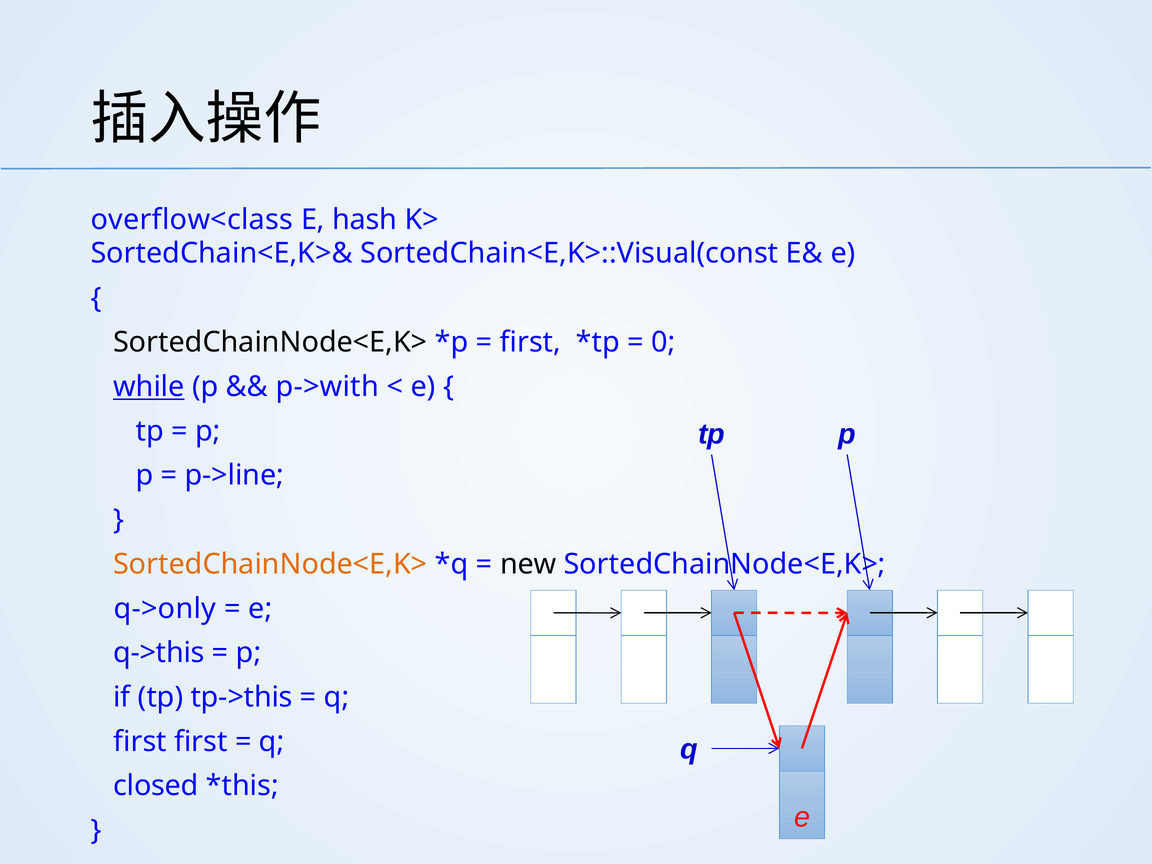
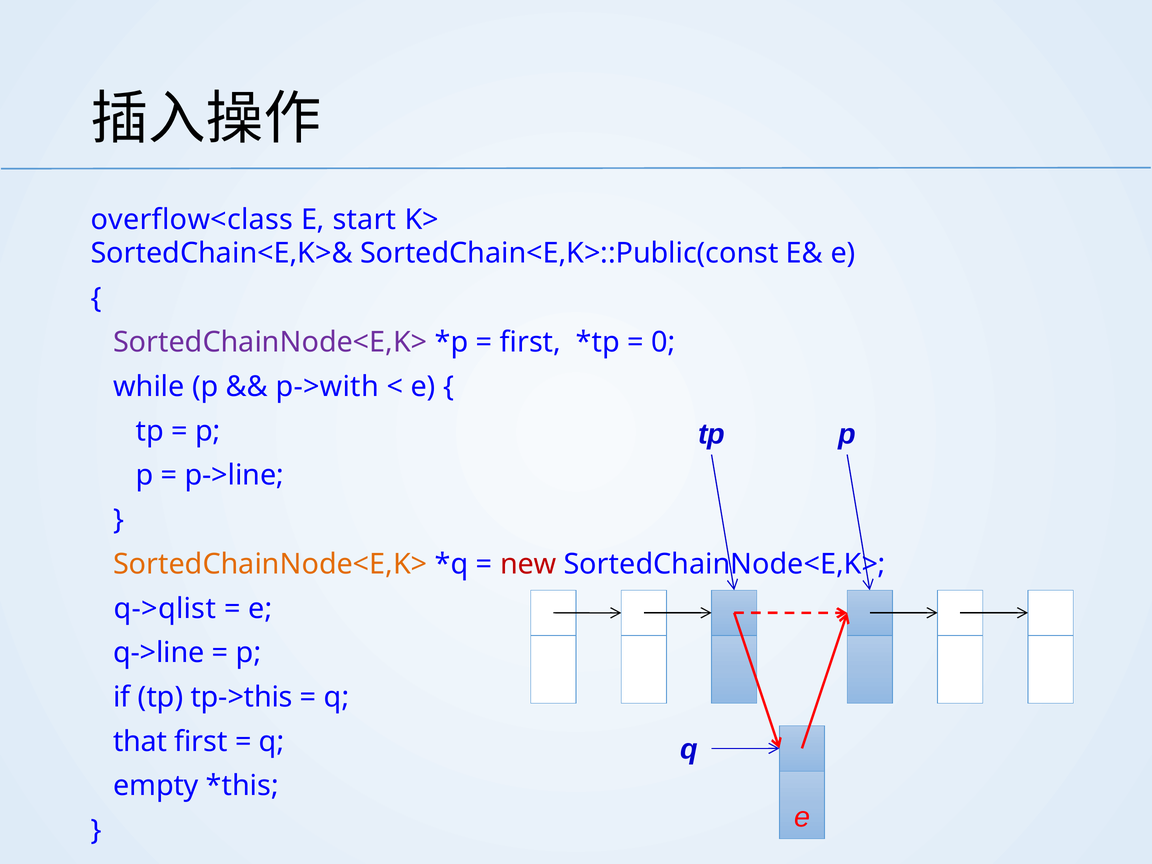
hash: hash -> start
SortedChain<E,K>::Visual(const: SortedChain<E,K>::Visual(const -> SortedChain<E,K>::Public(const
SortedChainNode<E,K> at (270, 342) colour: black -> purple
while underline: present -> none
new colour: black -> red
q->only: q->only -> q->qlist
q->this: q->this -> q->line
first at (140, 742): first -> that
closed: closed -> empty
